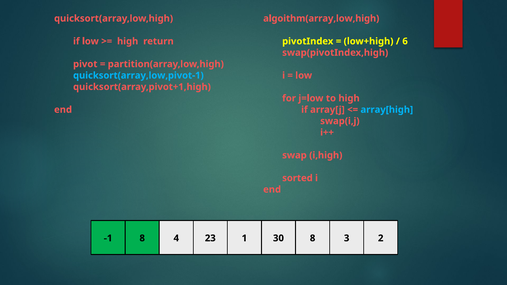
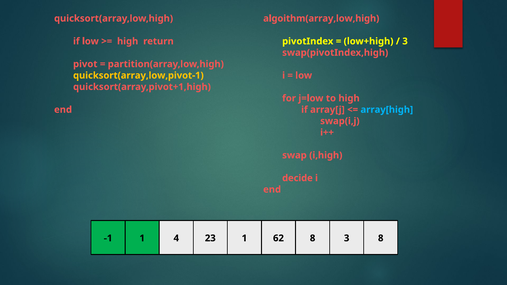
6 at (405, 41): 6 -> 3
quicksort(array,low,pivot-1 colour: light blue -> yellow
sorted: sorted -> decide
-1 8: 8 -> 1
30: 30 -> 62
3 2: 2 -> 8
